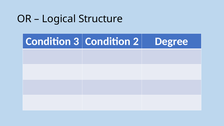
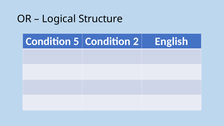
3: 3 -> 5
Degree: Degree -> English
